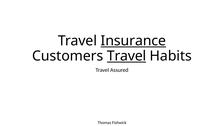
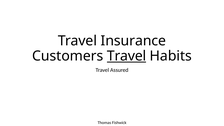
Insurance underline: present -> none
